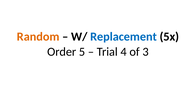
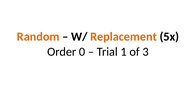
Replacement colour: blue -> orange
5: 5 -> 0
4: 4 -> 1
